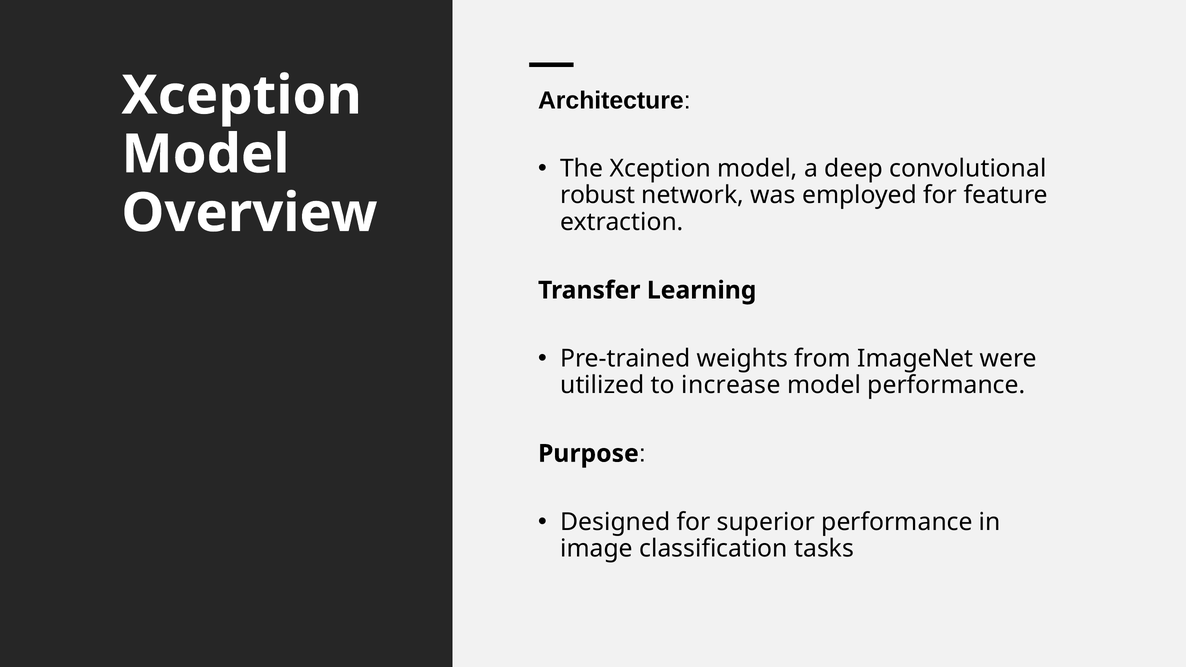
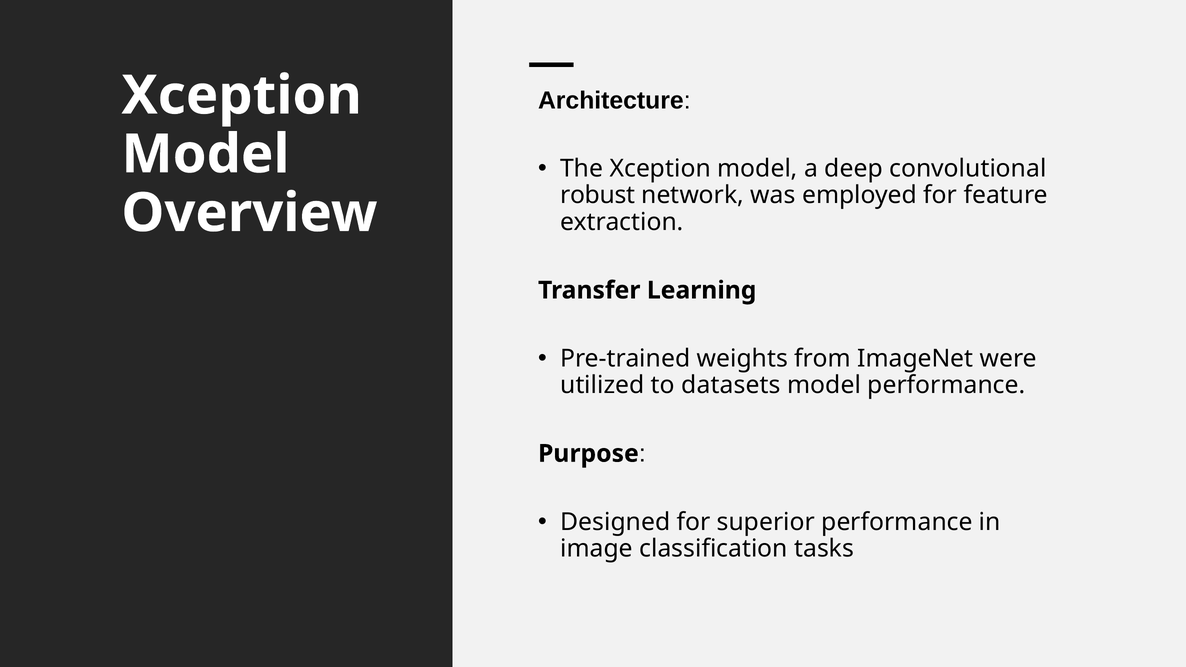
increase: increase -> datasets
